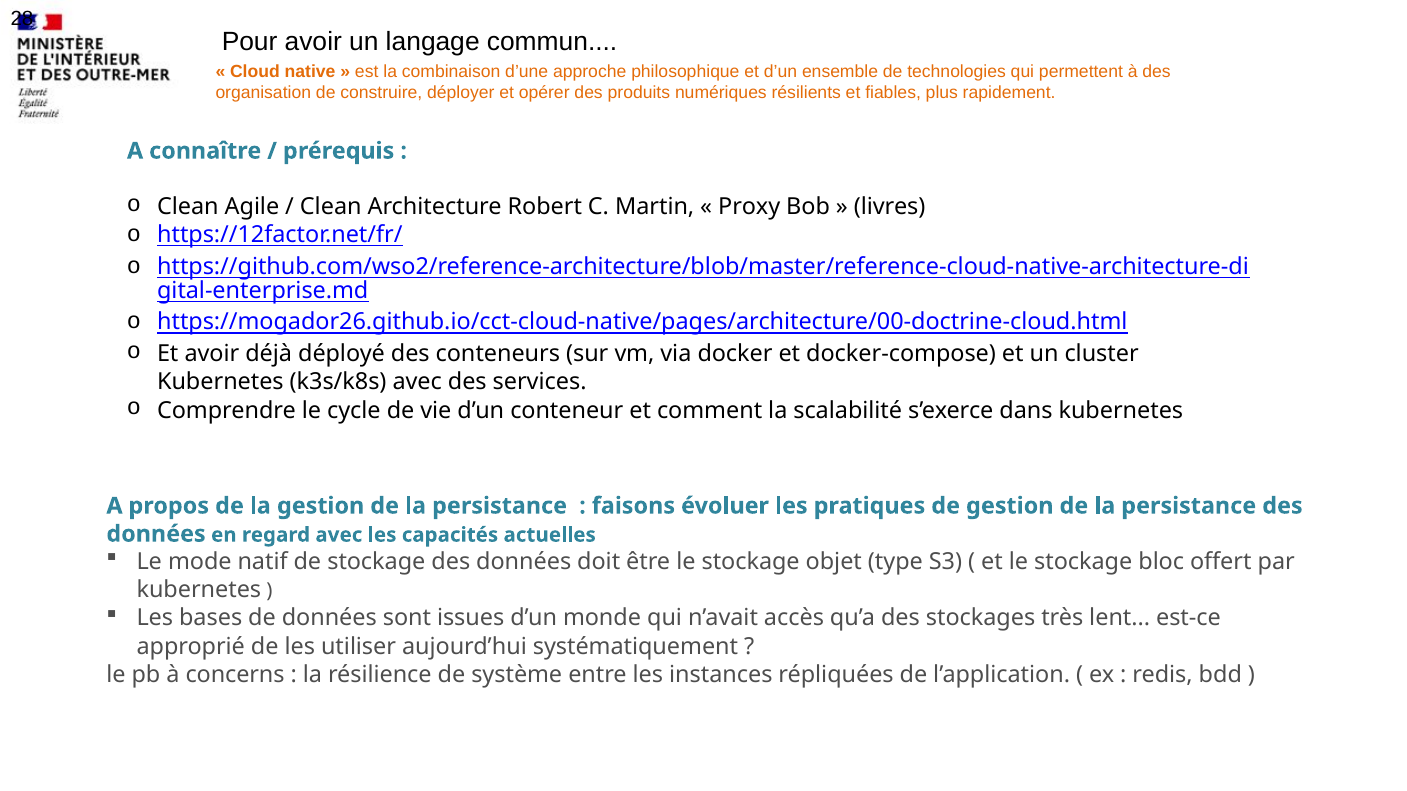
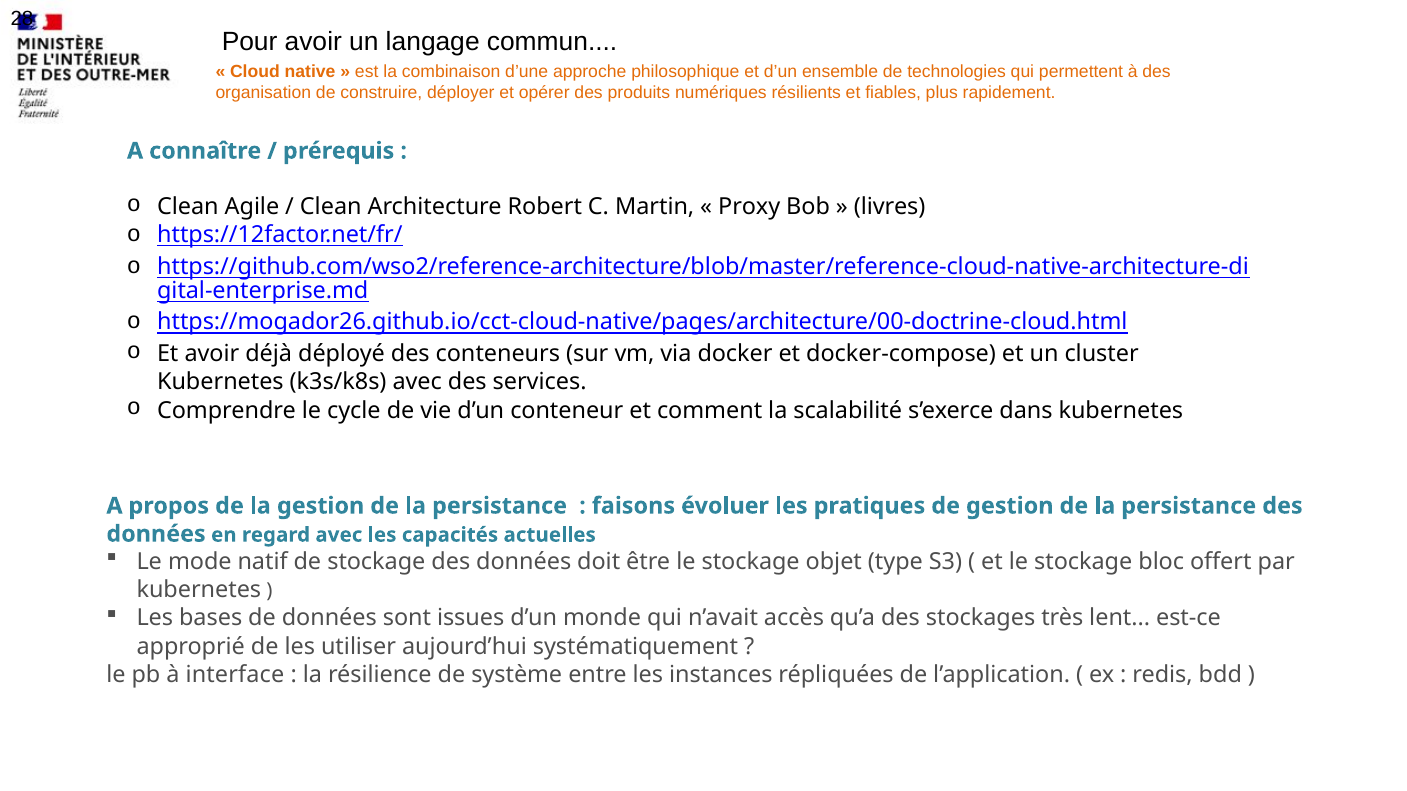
concerns: concerns -> interface
